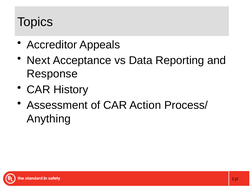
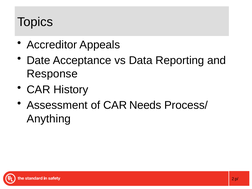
Next: Next -> Date
Action: Action -> Needs
